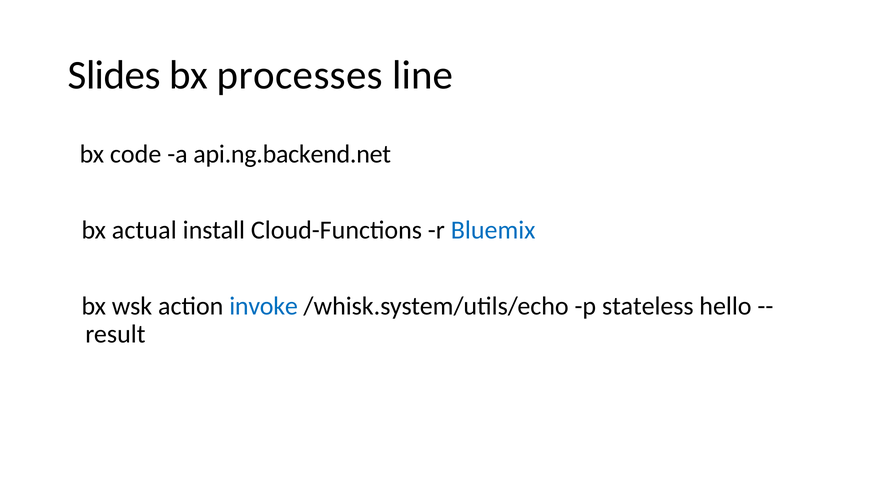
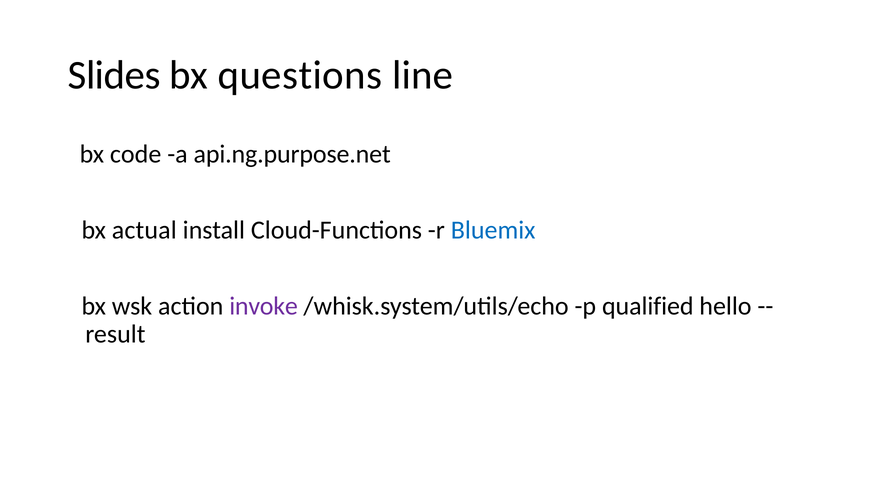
processes: processes -> questions
api.ng.backend.net: api.ng.backend.net -> api.ng.purpose.net
invoke colour: blue -> purple
stateless: stateless -> qualified
